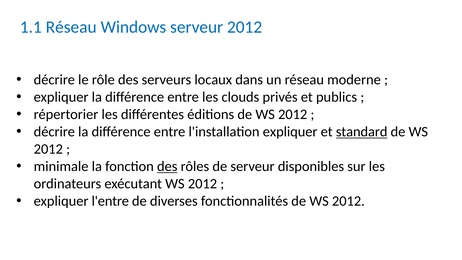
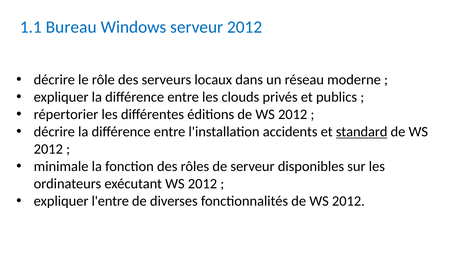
1.1 Réseau: Réseau -> Bureau
l'installation expliquer: expliquer -> accidents
des at (167, 166) underline: present -> none
